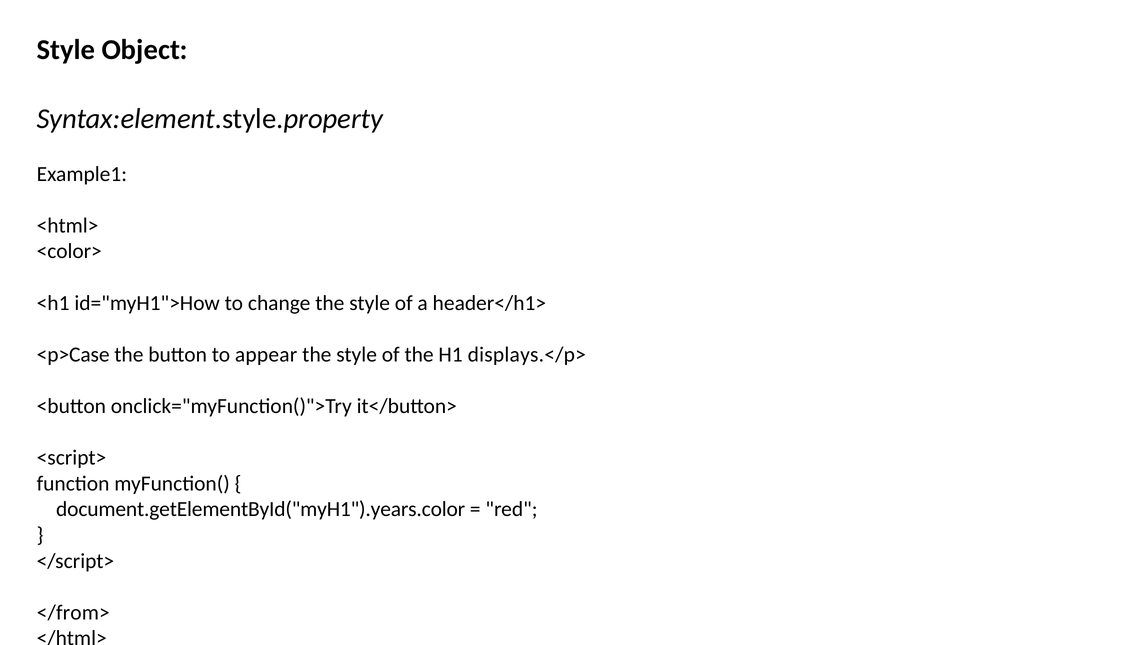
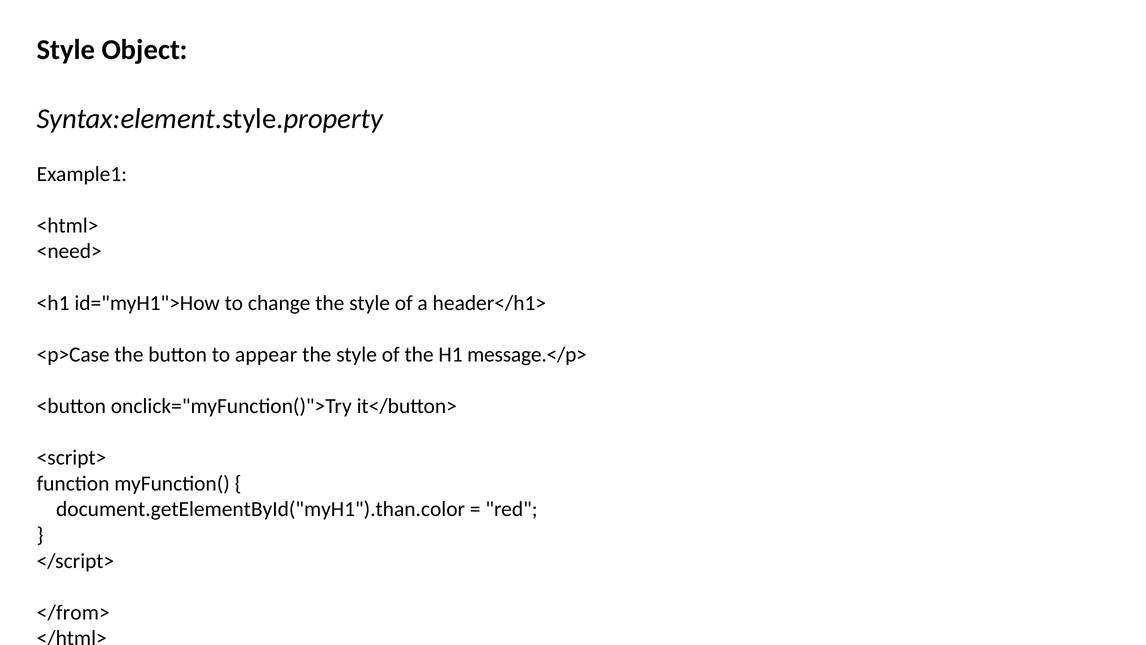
<color>: <color> -> <need>
displays.</p>: displays.</p> -> message.</p>
document.getElementById("myH1").years.color: document.getElementById("myH1").years.color -> document.getElementById("myH1").than.color
